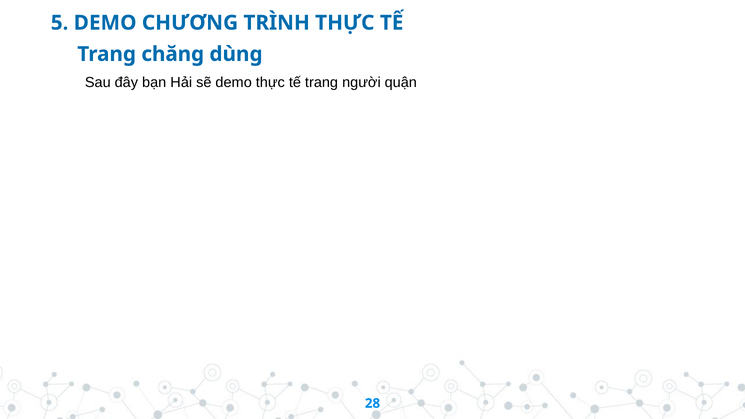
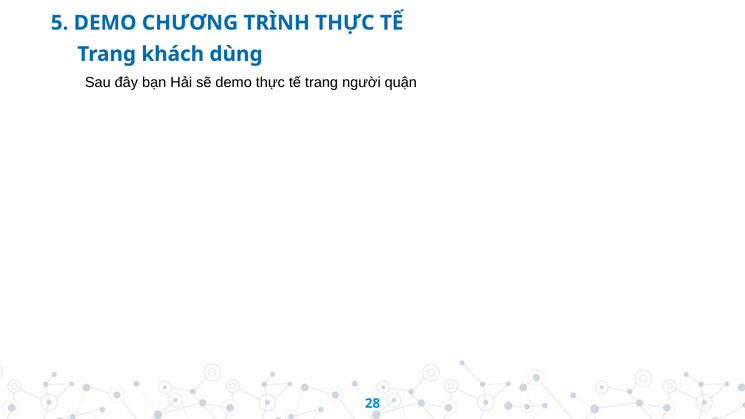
chăng: chăng -> khách
